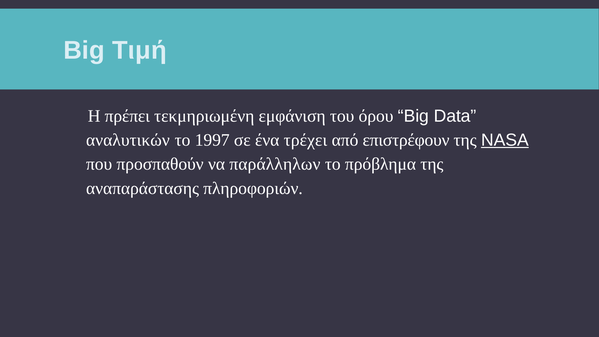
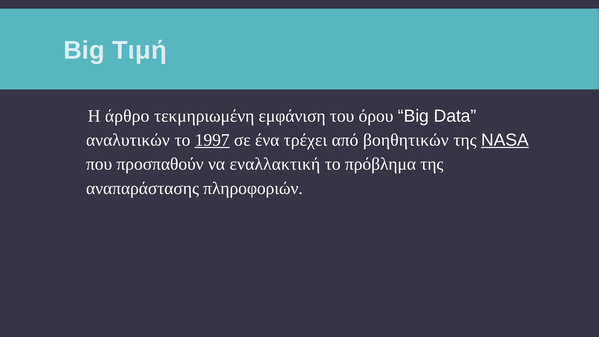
πρέπει: πρέπει -> άρθρο
1997 underline: none -> present
επιστρέφουν: επιστρέφουν -> βοηθητικών
παράλληλων: παράλληλων -> εναλλακτική
